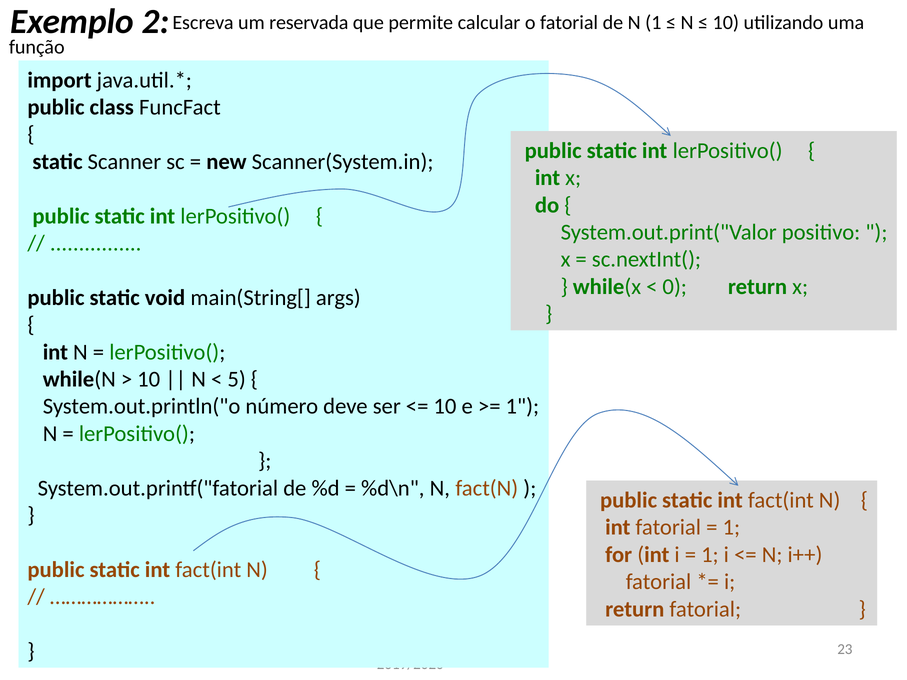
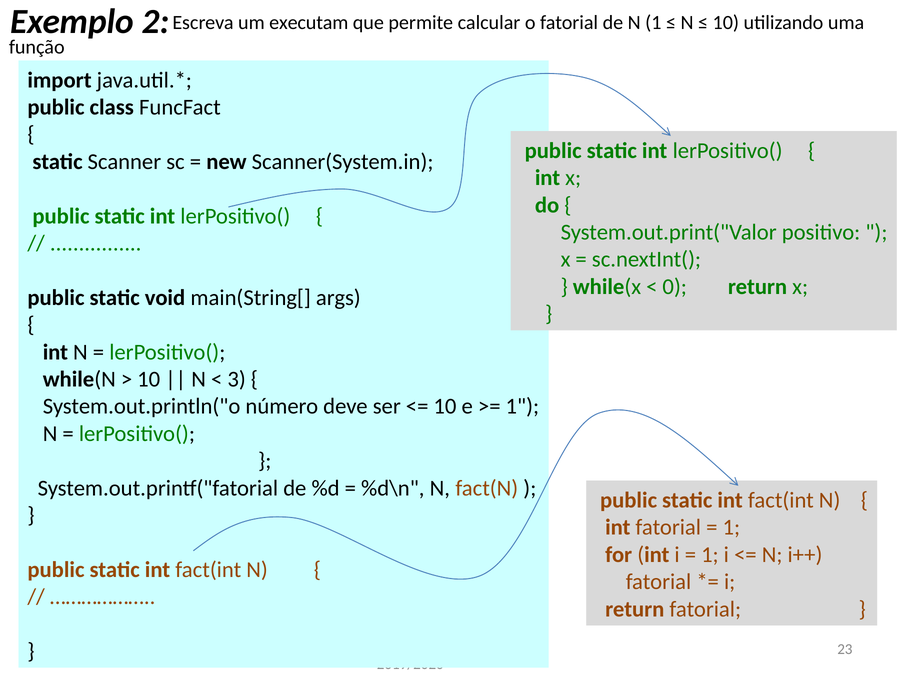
reservada: reservada -> executam
5: 5 -> 3
